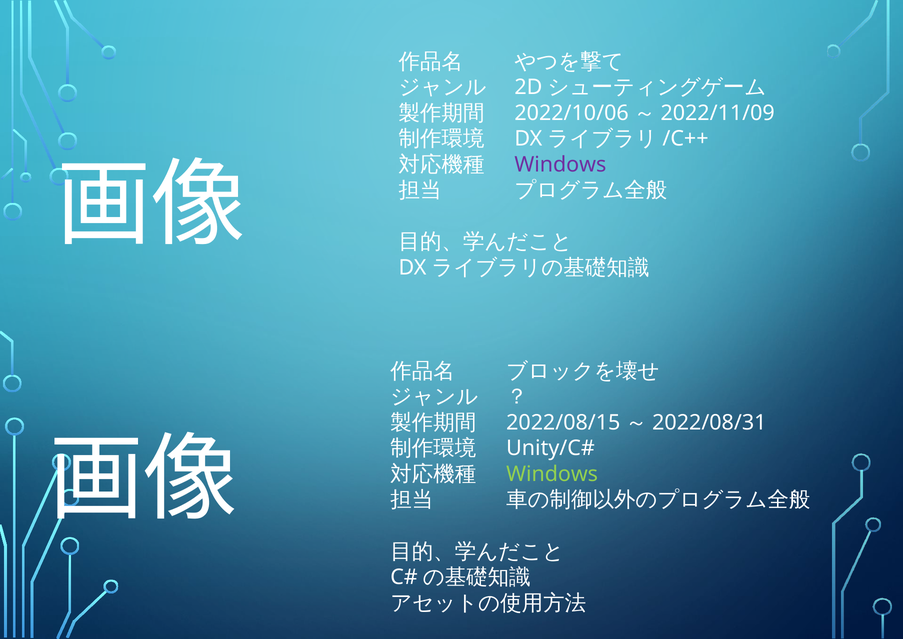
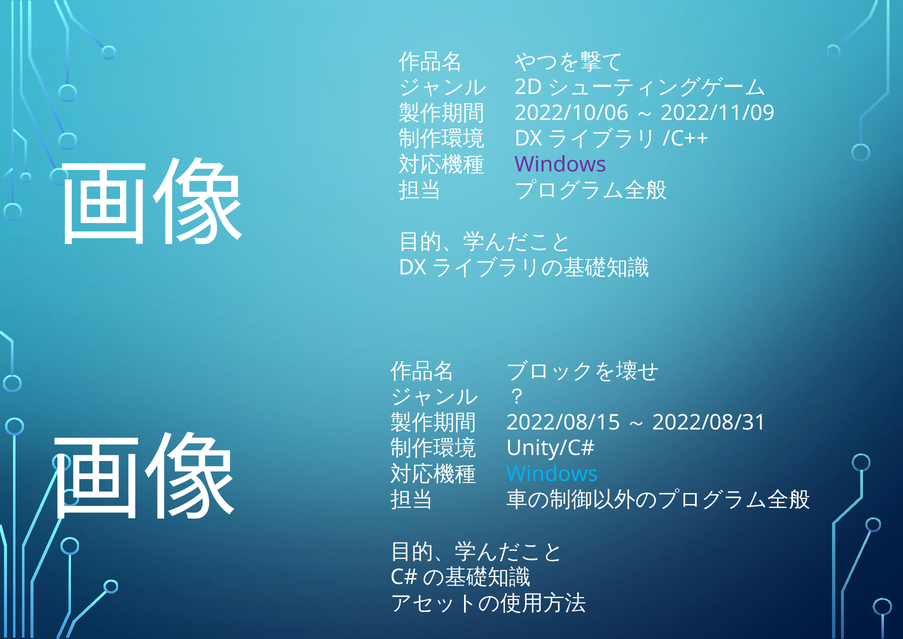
Windows at (552, 474) colour: light green -> light blue
